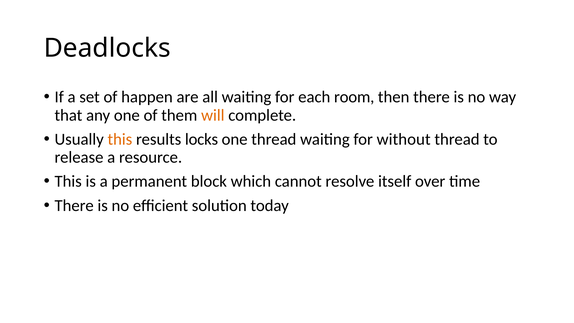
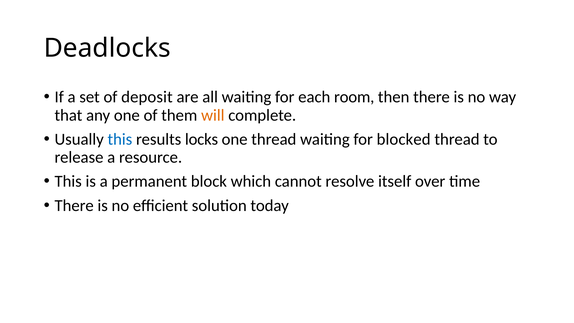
happen: happen -> deposit
this at (120, 139) colour: orange -> blue
without: without -> blocked
